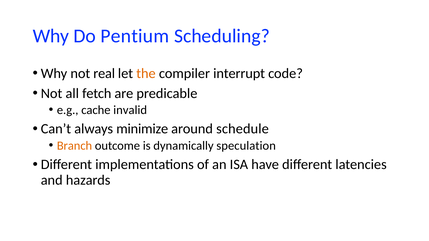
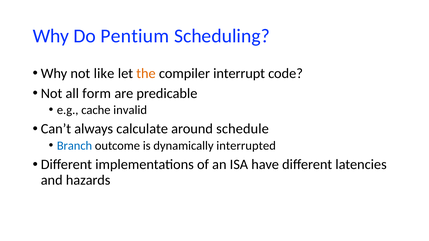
real: real -> like
fetch: fetch -> form
minimize: minimize -> calculate
Branch colour: orange -> blue
speculation: speculation -> interrupted
